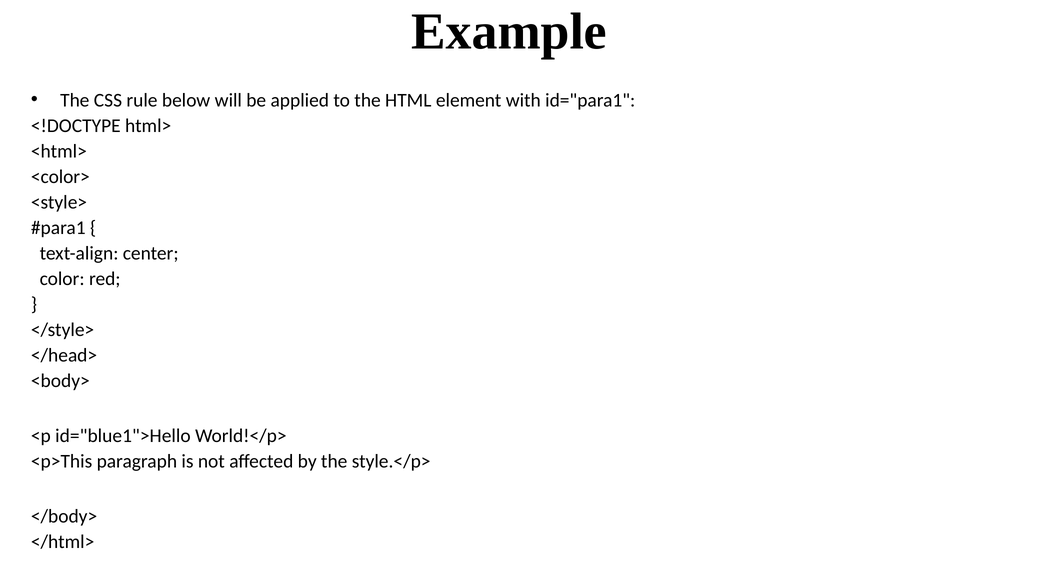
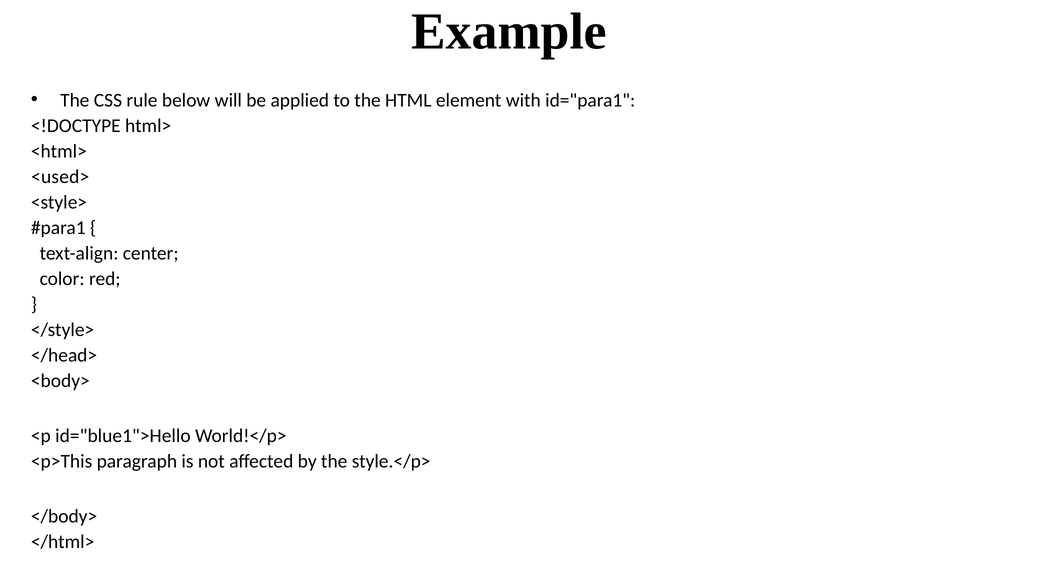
<color>: <color> -> <used>
